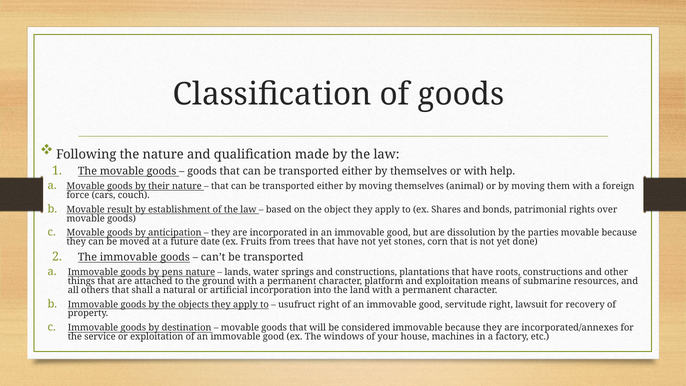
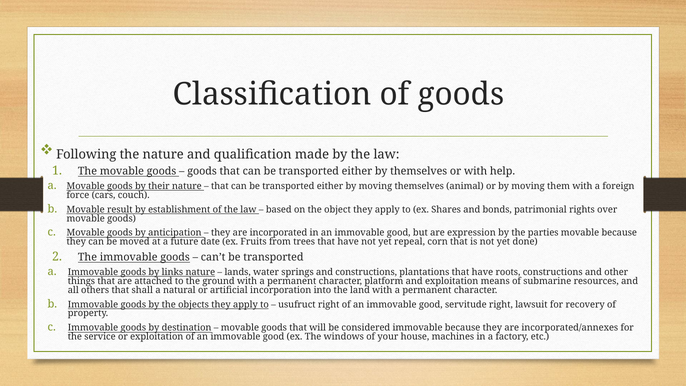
dissolution: dissolution -> expression
stones: stones -> repeal
pens: pens -> links
